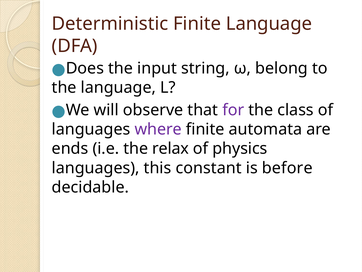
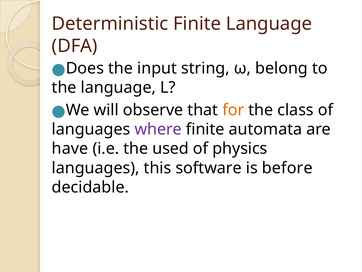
for colour: purple -> orange
ends: ends -> have
relax: relax -> used
constant: constant -> software
